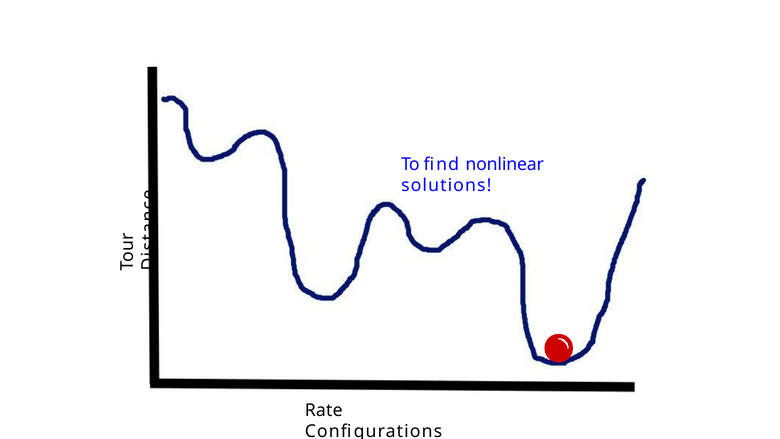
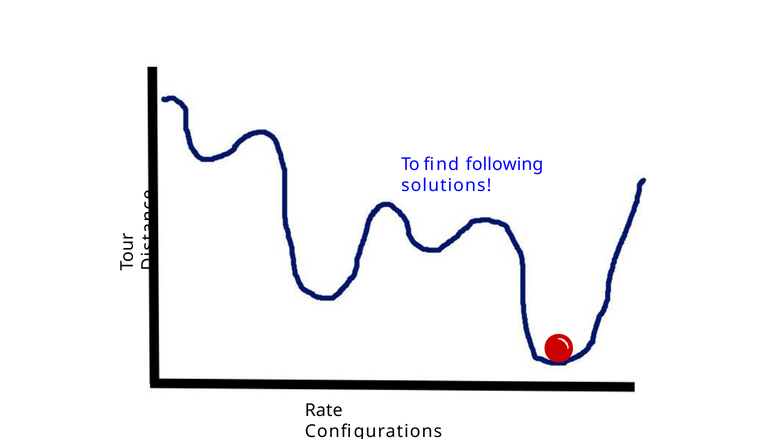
nonlinear: nonlinear -> following
